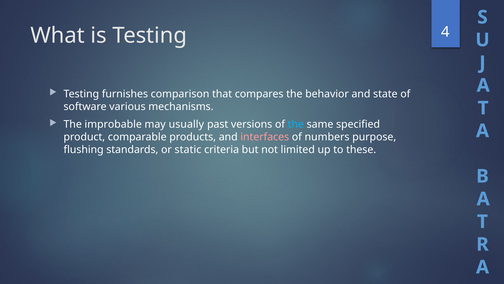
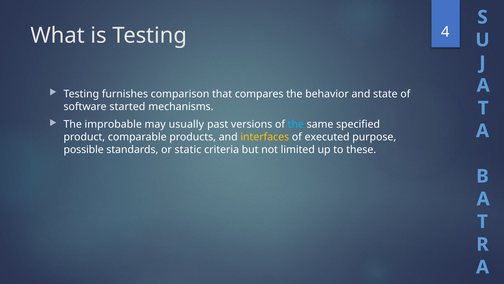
various: various -> started
interfaces colour: pink -> yellow
numbers: numbers -> executed
flushing: flushing -> possible
